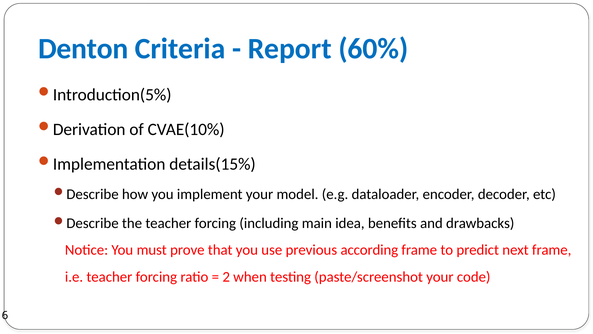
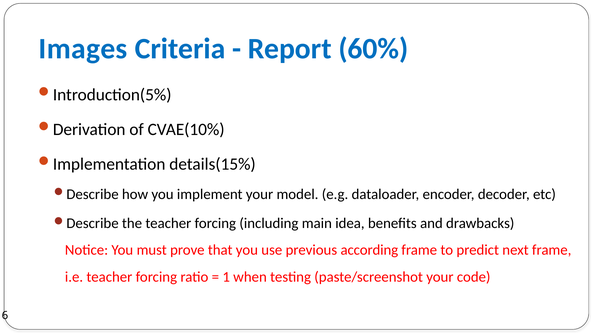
Denton: Denton -> Images
2: 2 -> 1
